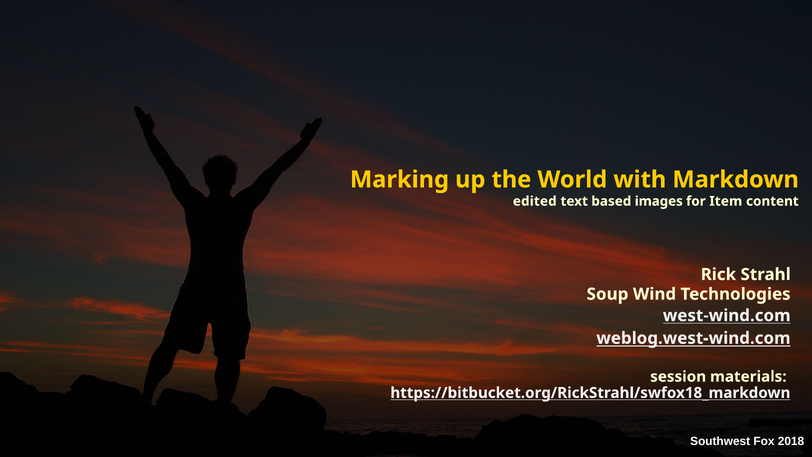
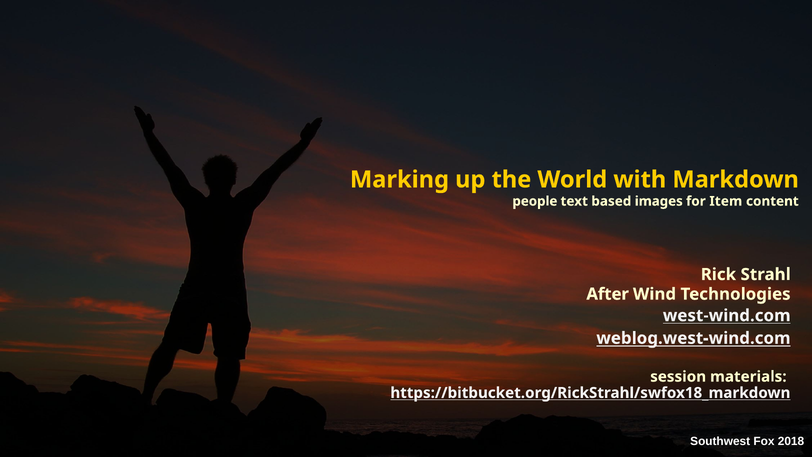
edited: edited -> people
Soup: Soup -> After
